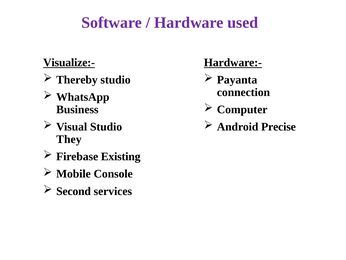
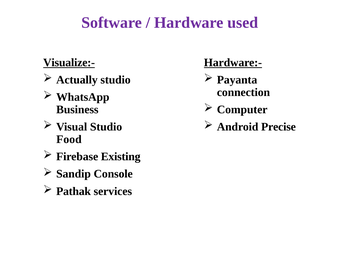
Thereby: Thereby -> Actually
They: They -> Food
Mobile: Mobile -> Sandip
Second: Second -> Pathak
